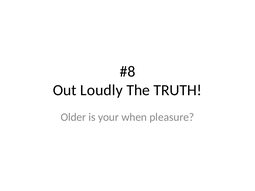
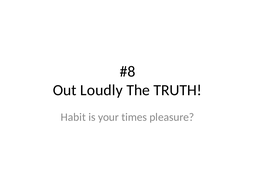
Older: Older -> Habit
when: when -> times
